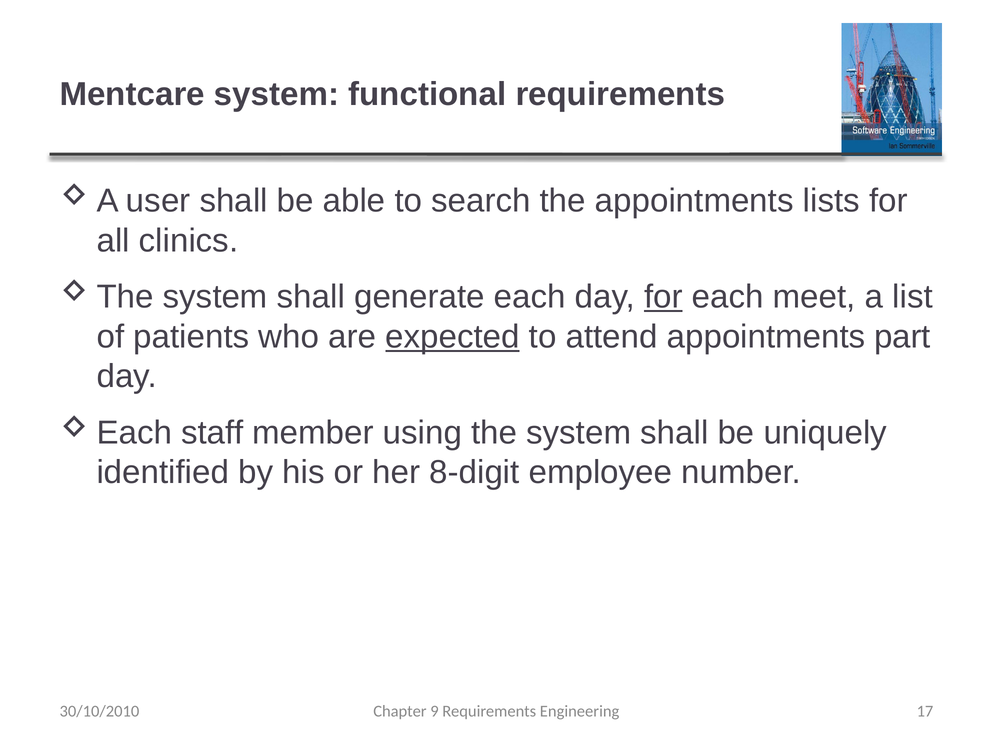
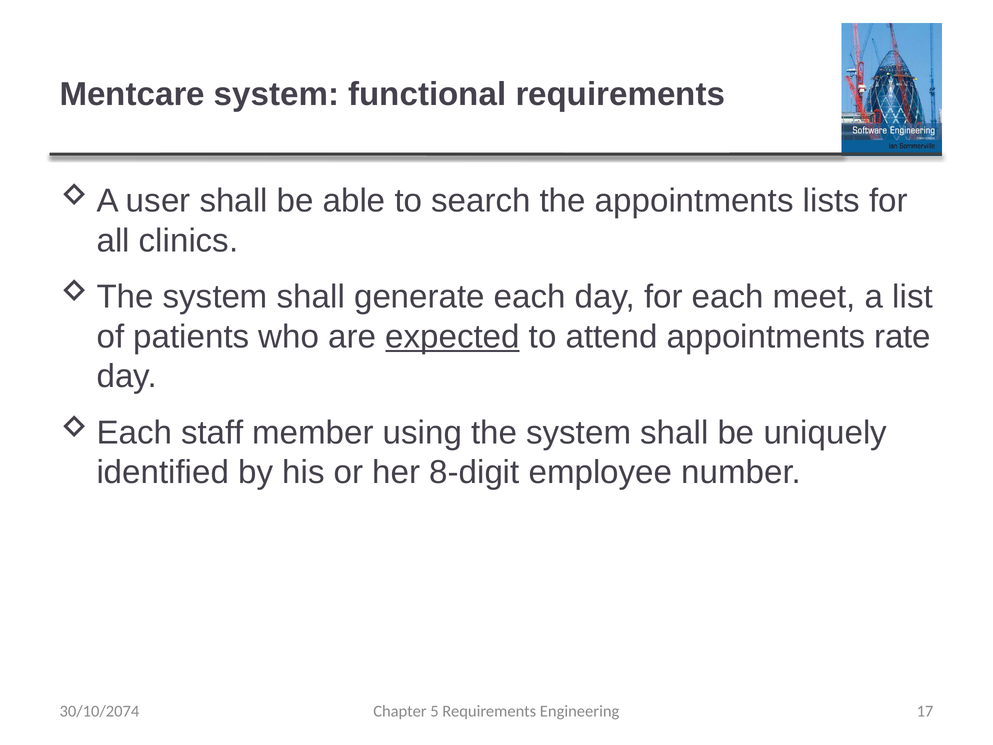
for at (663, 297) underline: present -> none
part: part -> rate
30/10/2010: 30/10/2010 -> 30/10/2074
9: 9 -> 5
